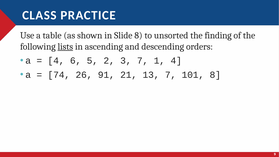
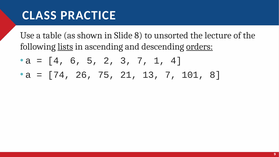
finding: finding -> lecture
orders underline: none -> present
91: 91 -> 75
